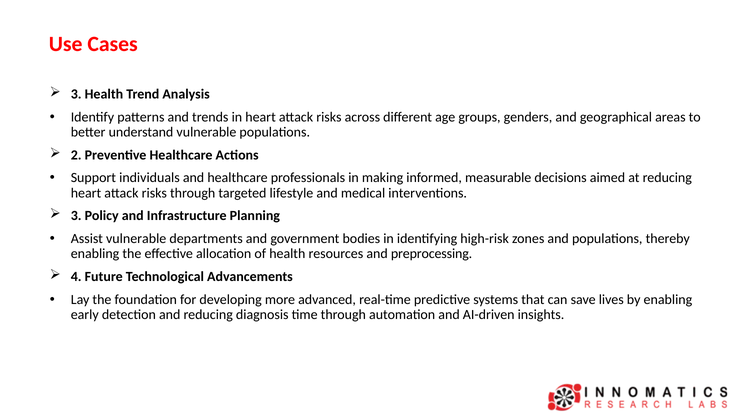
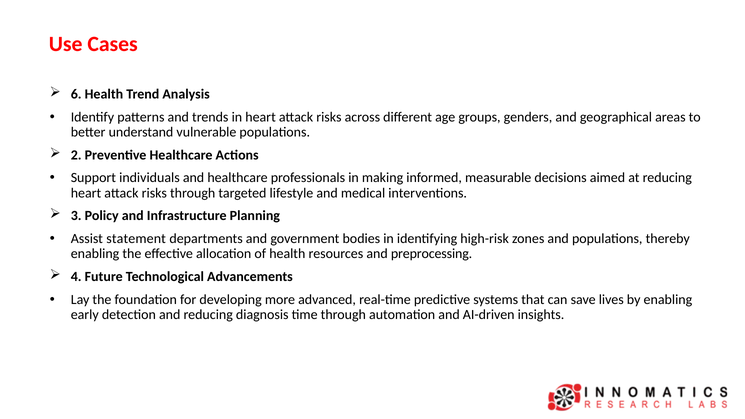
3 at (76, 94): 3 -> 6
Assist vulnerable: vulnerable -> statement
